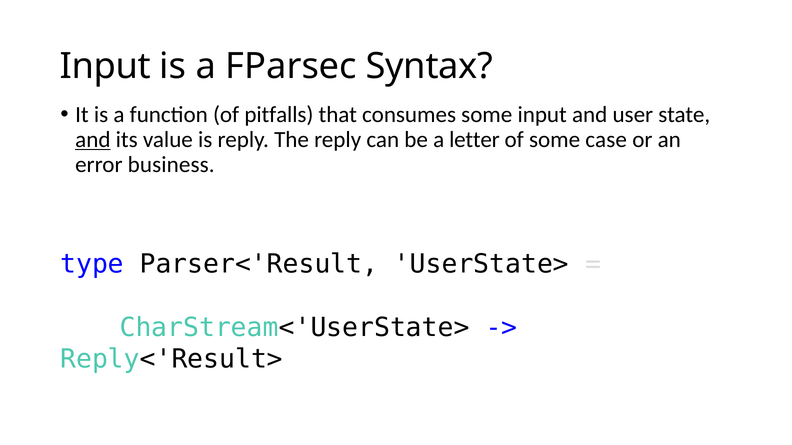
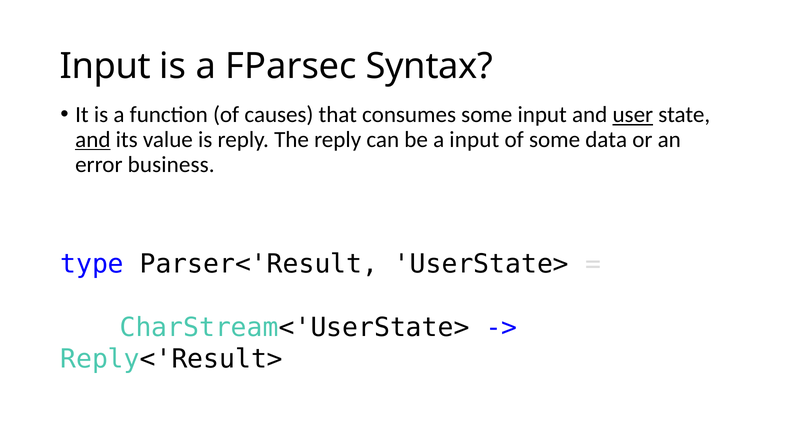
pitfalls: pitfalls -> causes
user underline: none -> present
a letter: letter -> input
case: case -> data
